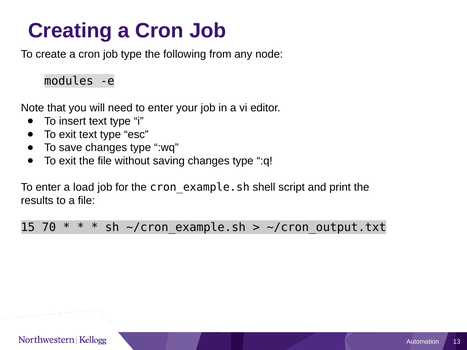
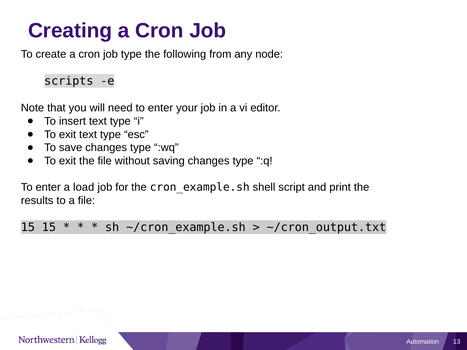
modules: modules -> scripts
15 70: 70 -> 15
